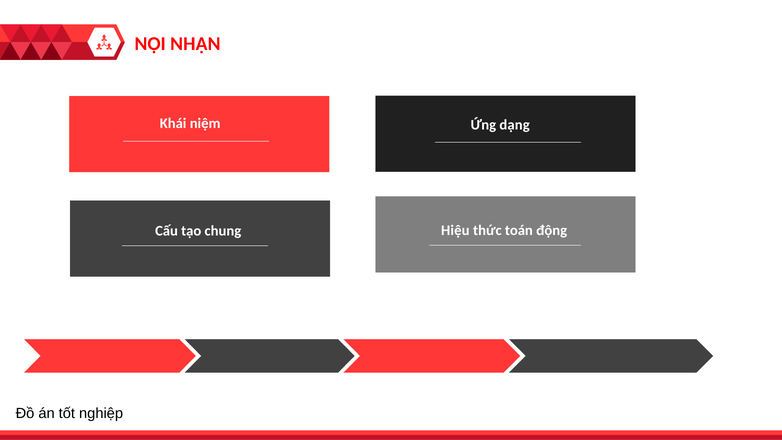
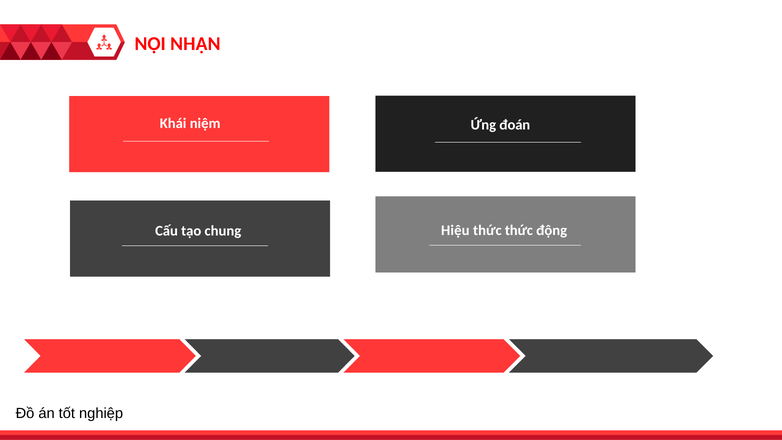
dạng: dạng -> đoán
thức toán: toán -> thức
